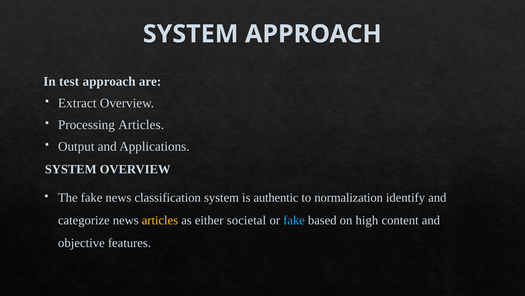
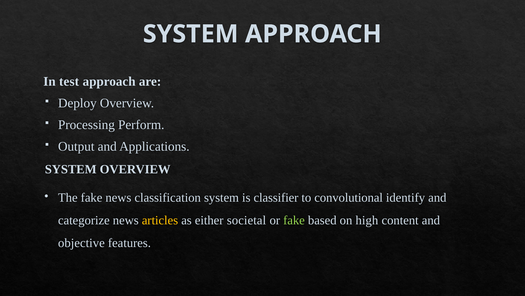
Extract: Extract -> Deploy
Processing Articles: Articles -> Perform
authentic: authentic -> classifier
normalization: normalization -> convolutional
fake at (294, 220) colour: light blue -> light green
